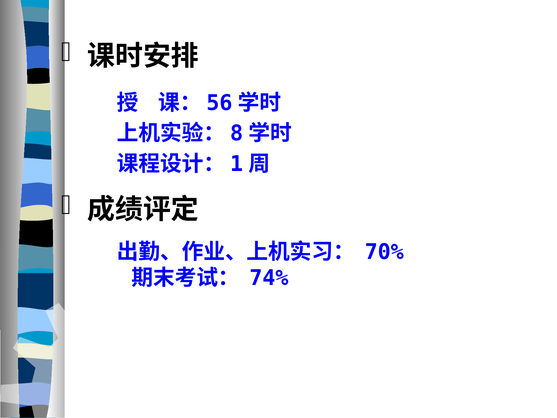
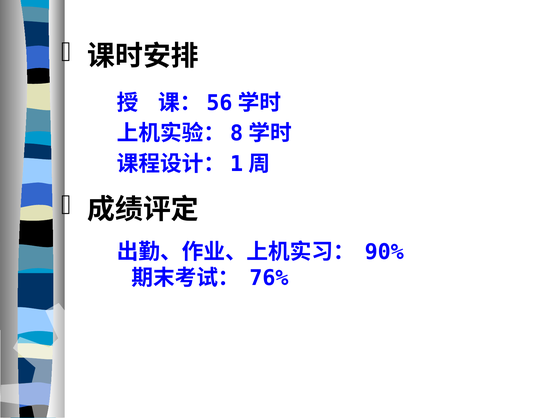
70%: 70% -> 90%
74%: 74% -> 76%
